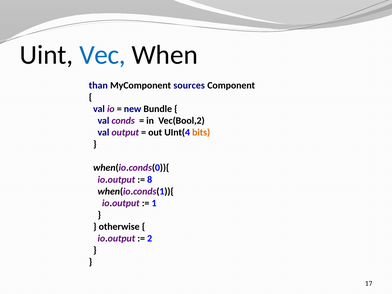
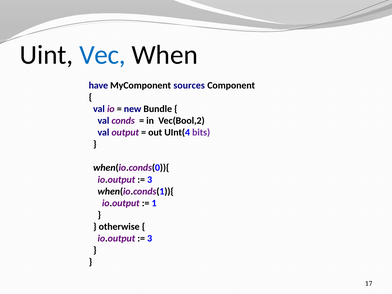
than: than -> have
bits colour: orange -> purple
8 at (150, 180): 8 -> 3
2 at (150, 238): 2 -> 3
